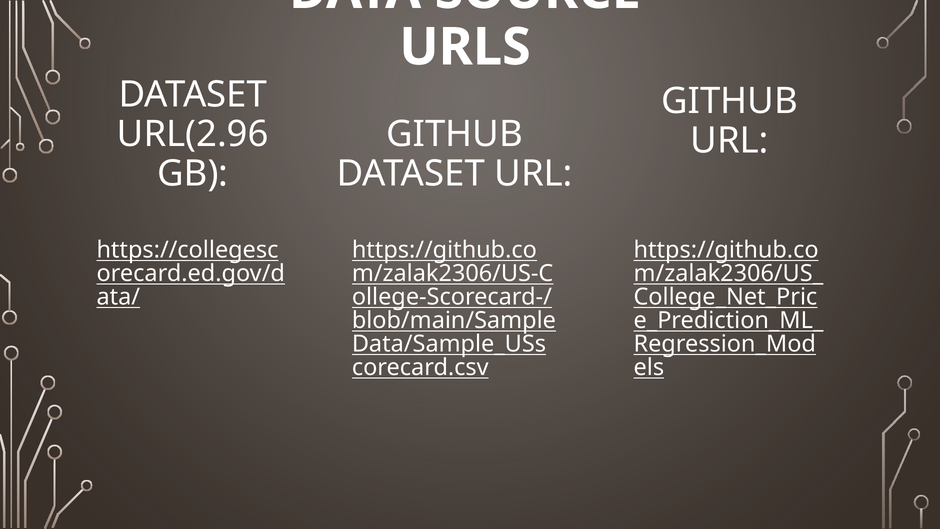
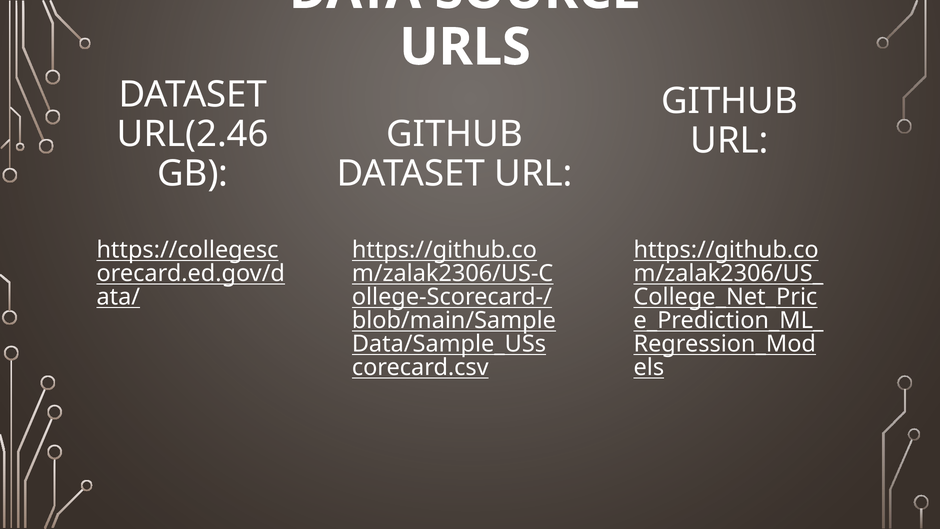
URL(2.96: URL(2.96 -> URL(2.46
